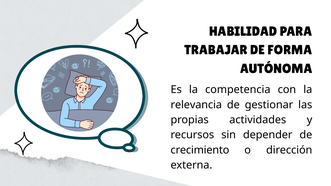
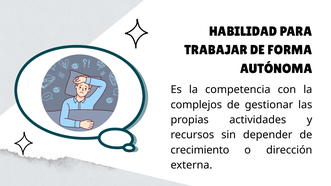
relevancia: relevancia -> complejos
